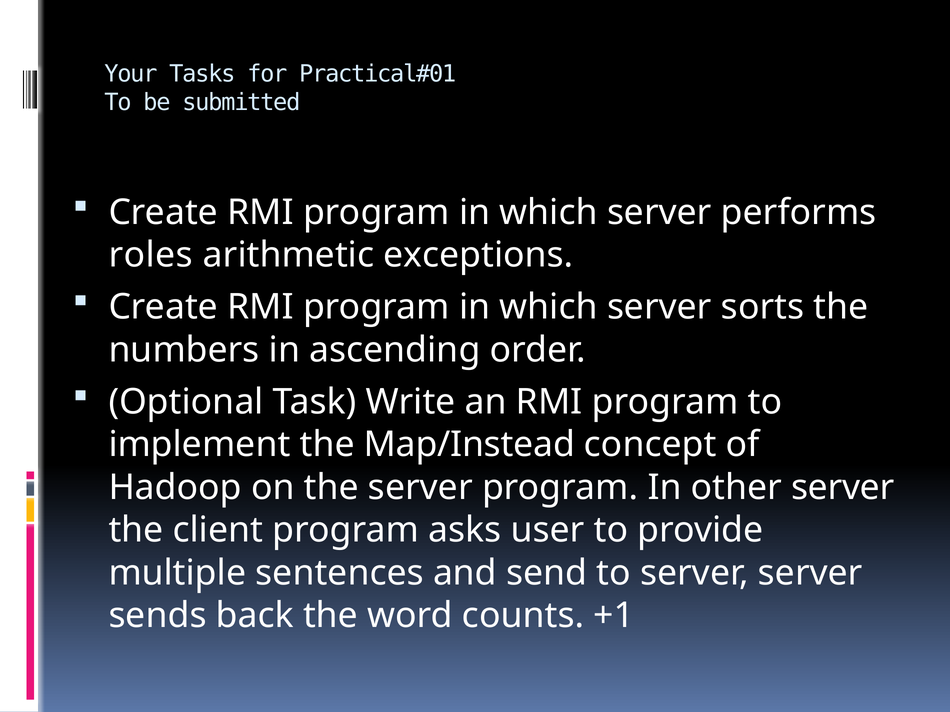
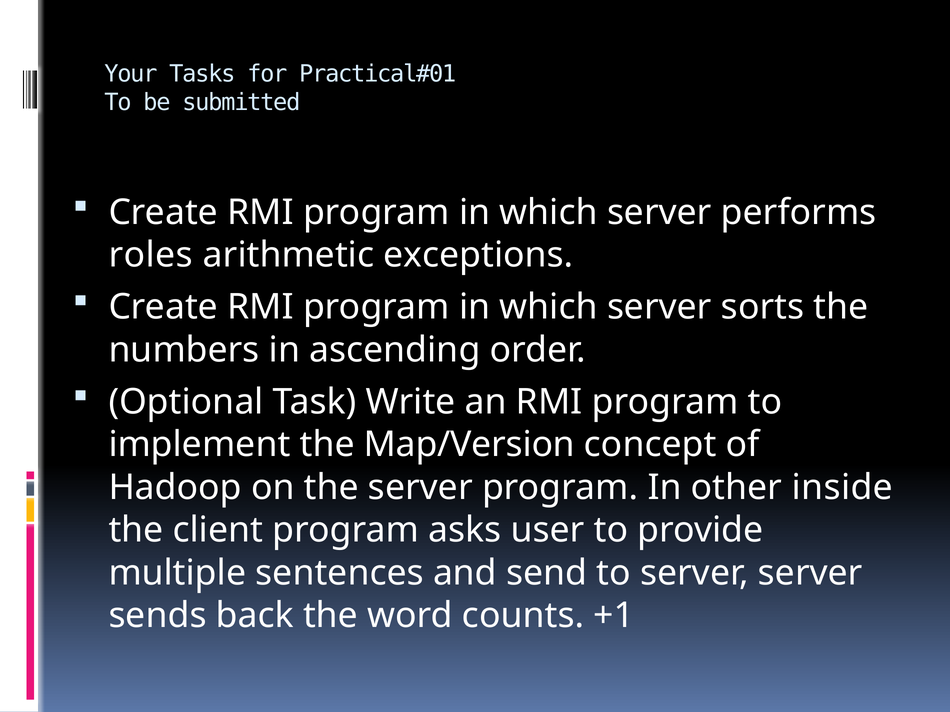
Map/Instead: Map/Instead -> Map/Version
other server: server -> inside
